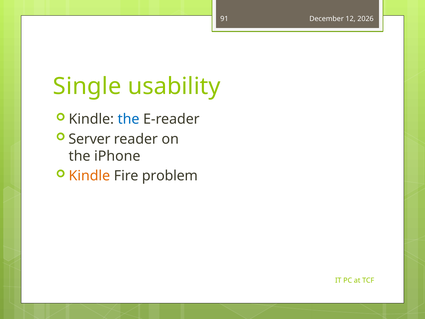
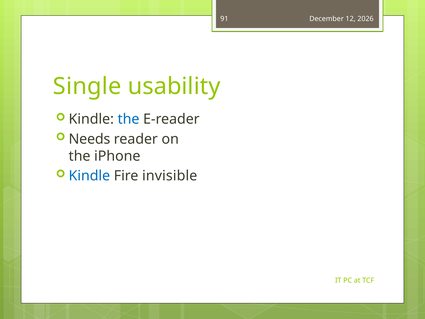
Server: Server -> Needs
Kindle at (89, 176) colour: orange -> blue
problem: problem -> invisible
